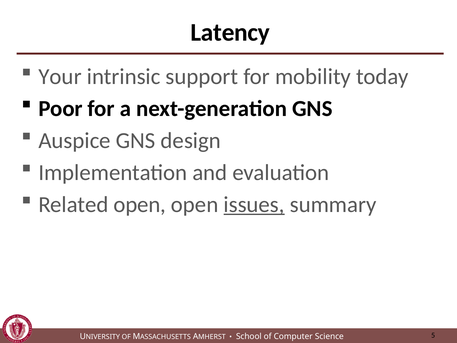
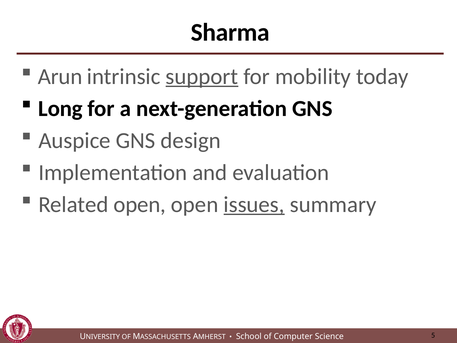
Latency: Latency -> Sharma
Your: Your -> Arun
support underline: none -> present
Poor: Poor -> Long
